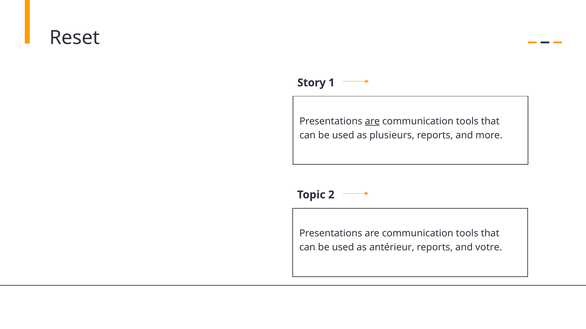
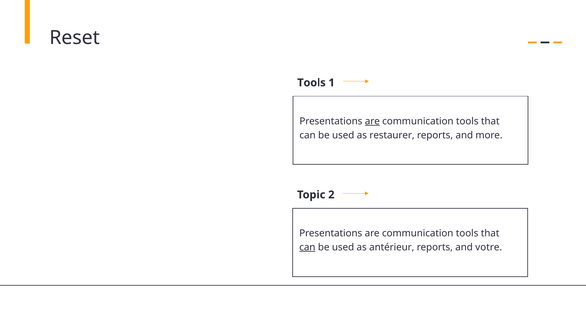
Story at (312, 83): Story -> Tools
plusieurs: plusieurs -> restaurer
can at (307, 248) underline: none -> present
